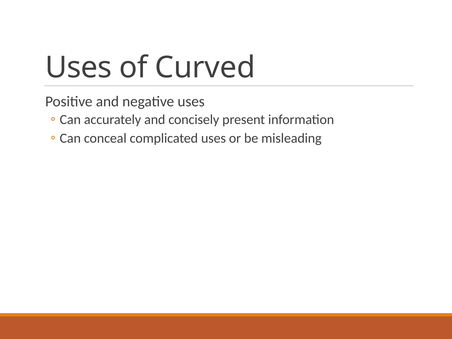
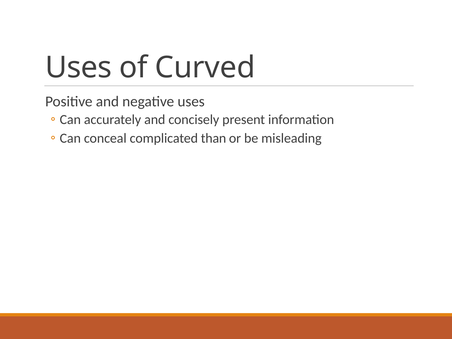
complicated uses: uses -> than
